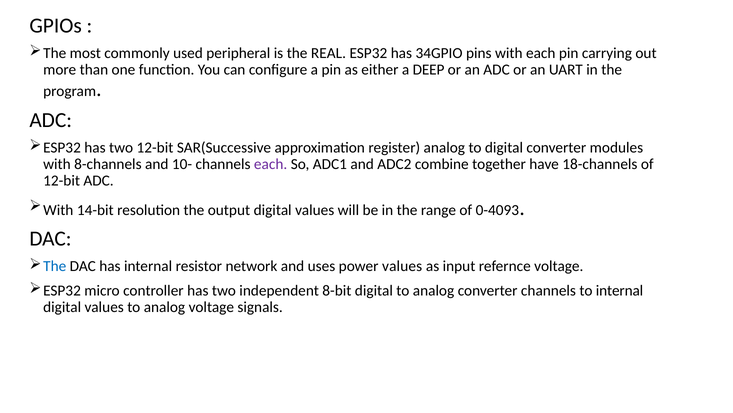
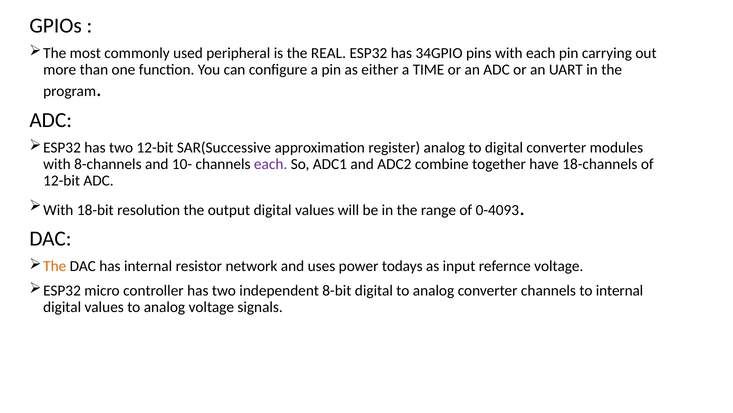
DEEP: DEEP -> TIME
14-bit: 14-bit -> 18-bit
The at (55, 266) colour: blue -> orange
power values: values -> todays
